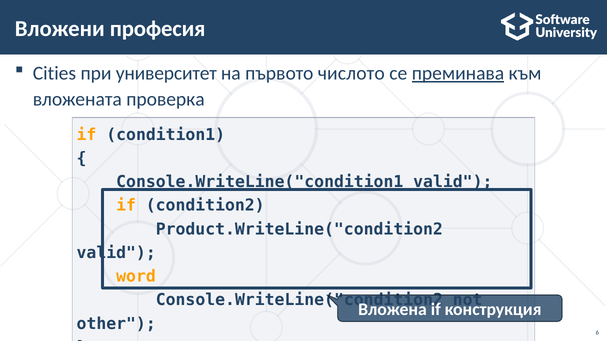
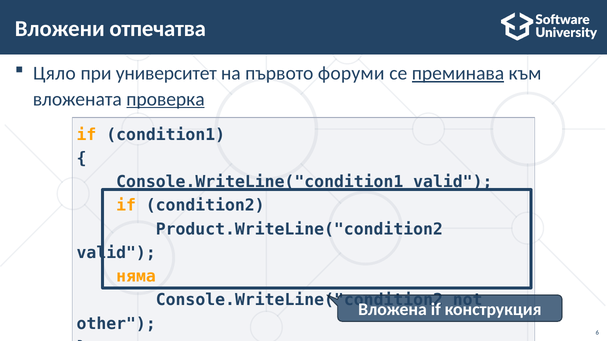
професия: професия -> отпечатва
Cities: Cities -> Цяло
числото: числото -> форуми
проверка underline: none -> present
word: word -> няма
